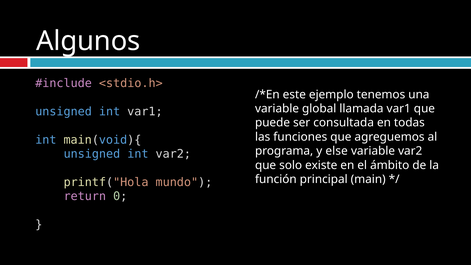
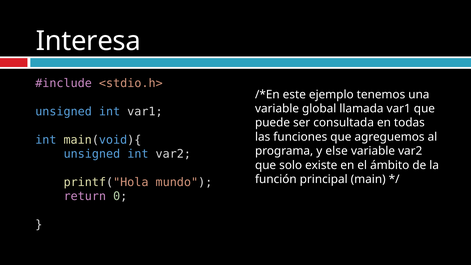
Algunos: Algunos -> Interesa
